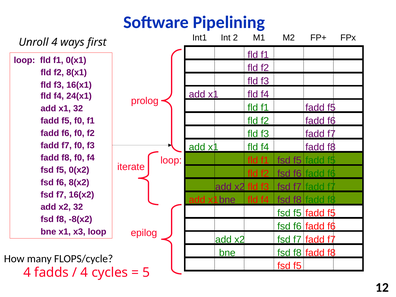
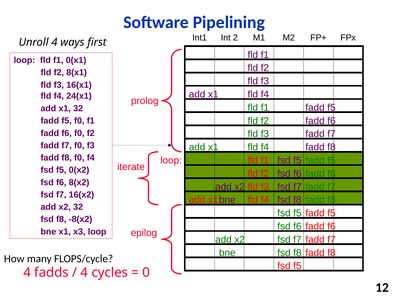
5: 5 -> 0
